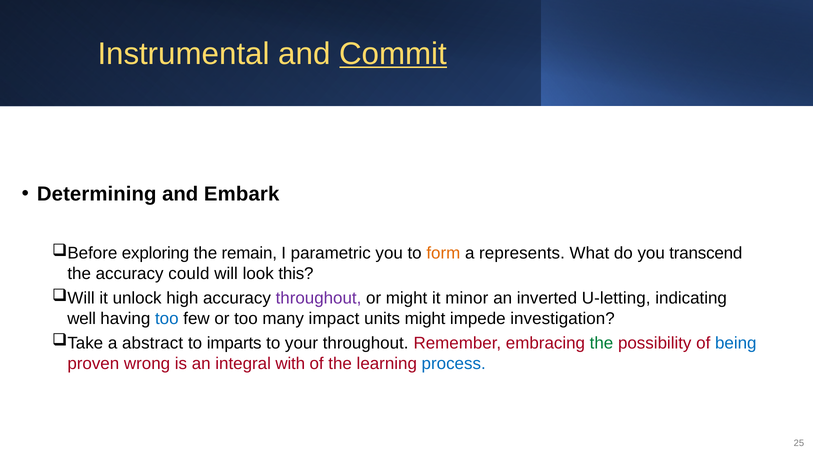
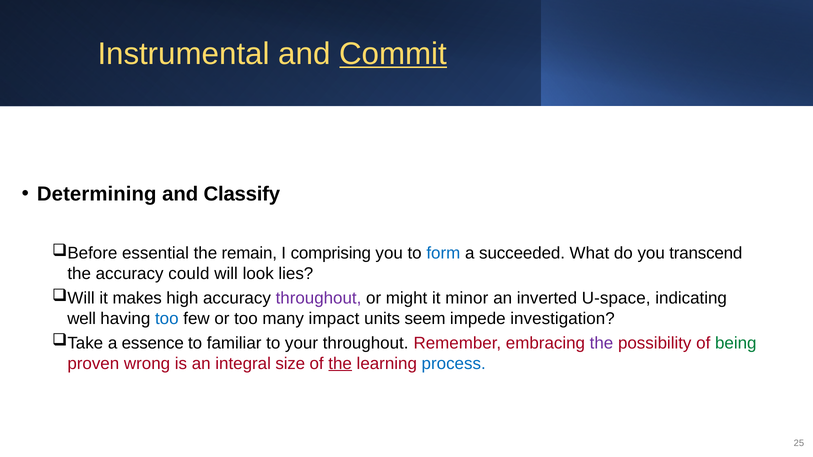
Embark: Embark -> Classify
exploring: exploring -> essential
parametric: parametric -> comprising
form colour: orange -> blue
represents: represents -> succeeded
this: this -> lies
unlock: unlock -> makes
U-letting: U-letting -> U-space
units might: might -> seem
abstract: abstract -> essence
imparts: imparts -> familiar
the at (601, 343) colour: green -> purple
being colour: blue -> green
with: with -> size
the at (340, 364) underline: none -> present
